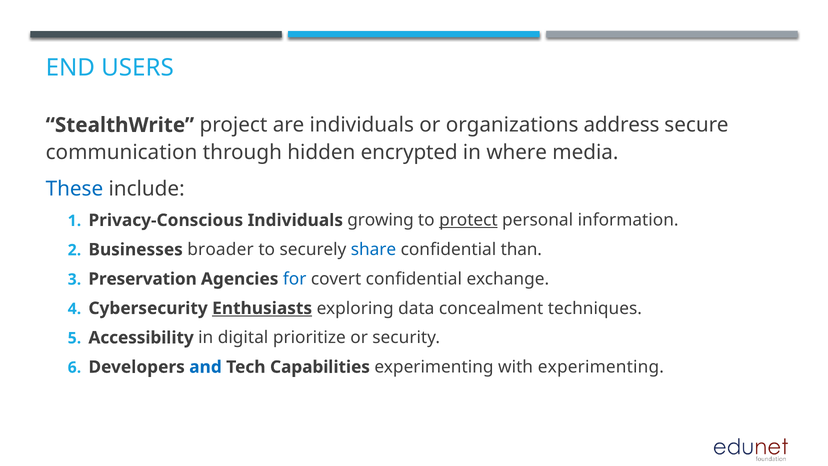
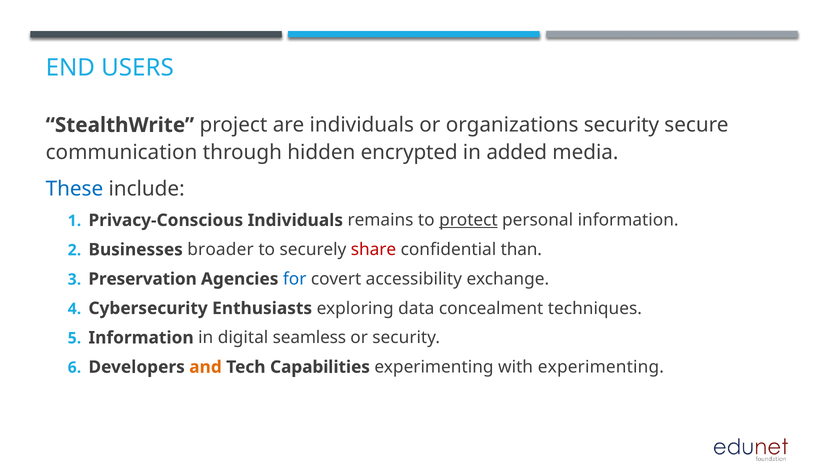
organizations address: address -> security
where: where -> added
growing: growing -> remains
share colour: blue -> red
covert confidential: confidential -> accessibility
Enthusiasts underline: present -> none
Accessibility at (141, 338): Accessibility -> Information
prioritize: prioritize -> seamless
and colour: blue -> orange
